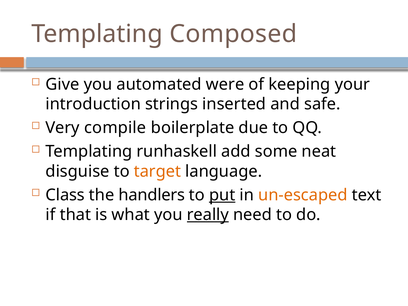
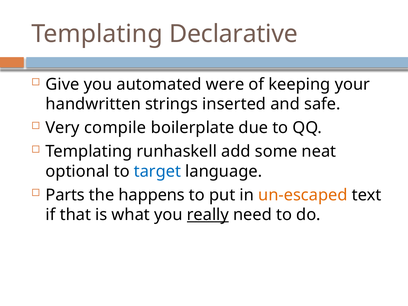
Composed: Composed -> Declarative
introduction: introduction -> handwritten
disguise: disguise -> optional
target colour: orange -> blue
Class: Class -> Parts
handlers: handlers -> happens
put underline: present -> none
